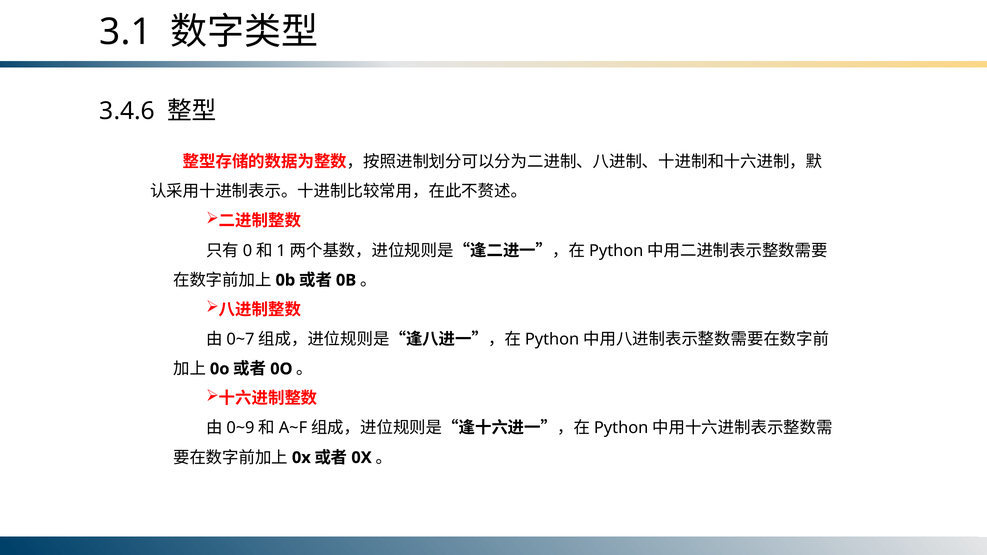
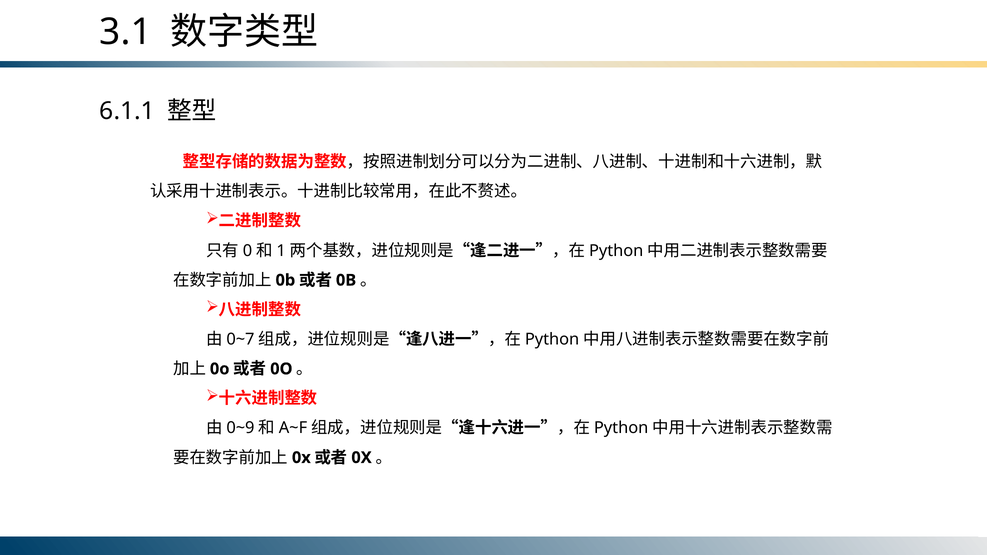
3.4.6: 3.4.6 -> 6.1.1
